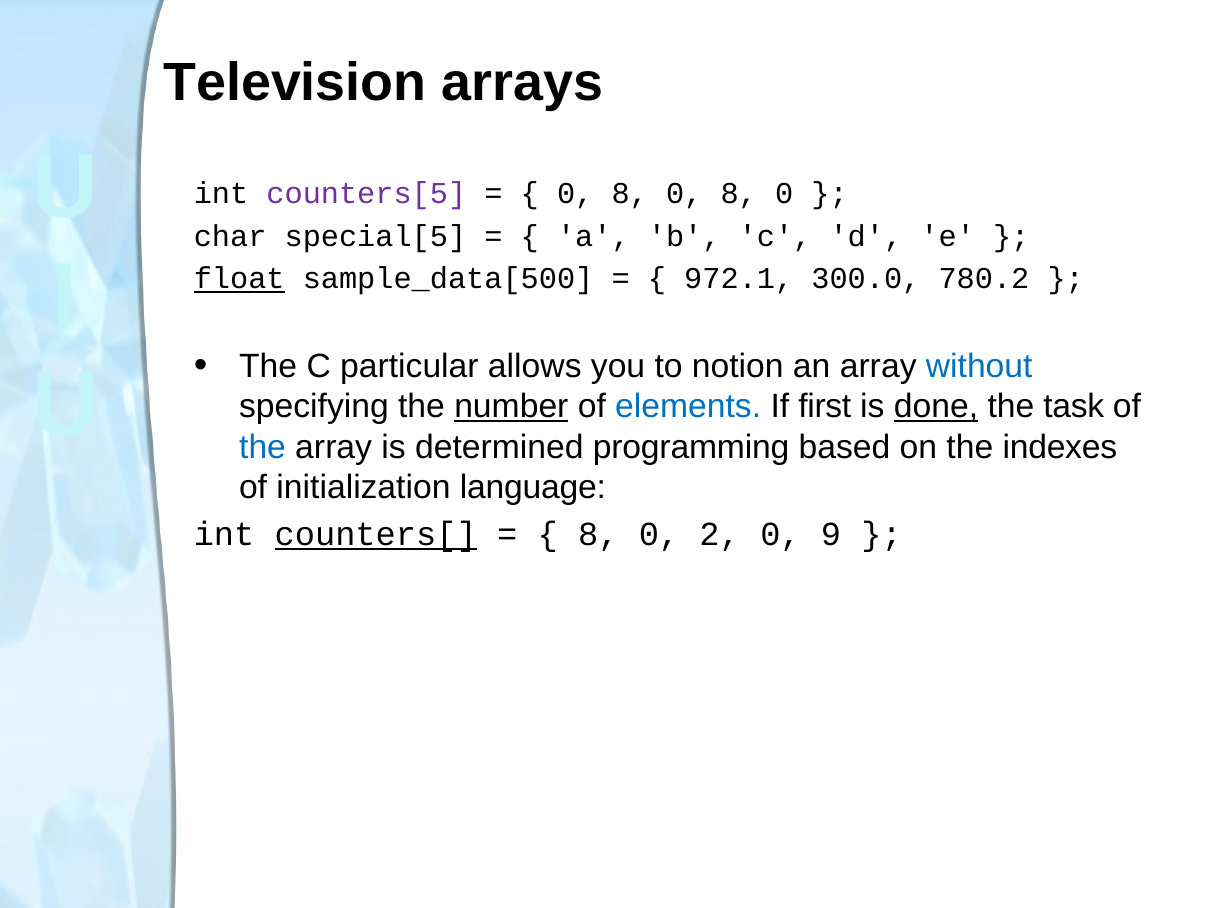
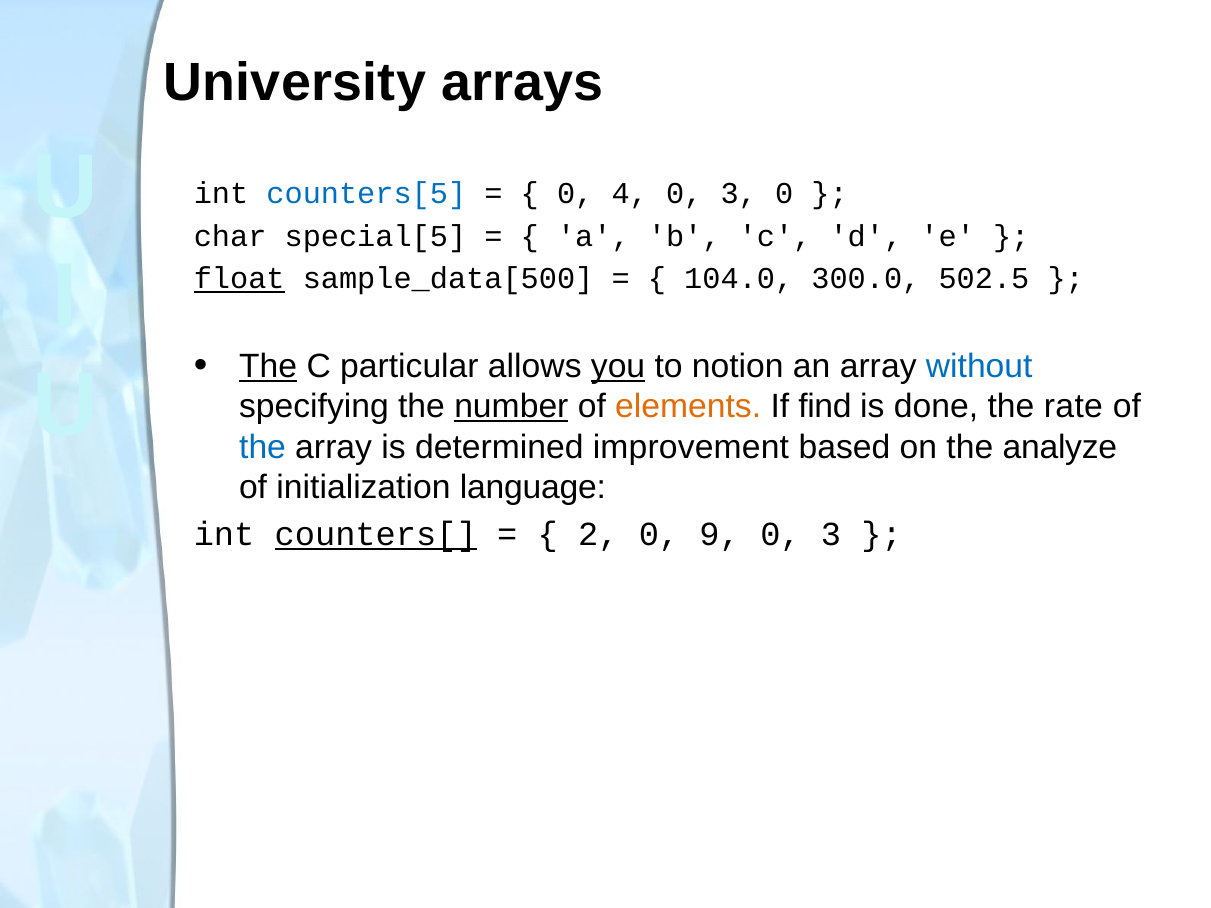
Television: Television -> University
counters[5 colour: purple -> blue
8 at (630, 194): 8 -> 4
8 at (739, 194): 8 -> 3
972.1: 972.1 -> 104.0
780.2: 780.2 -> 502.5
The at (268, 366) underline: none -> present
you underline: none -> present
elements colour: blue -> orange
first: first -> find
done underline: present -> none
task: task -> rate
programming: programming -> improvement
indexes: indexes -> analyze
8 at (598, 535): 8 -> 2
2: 2 -> 9
9 at (831, 535): 9 -> 3
